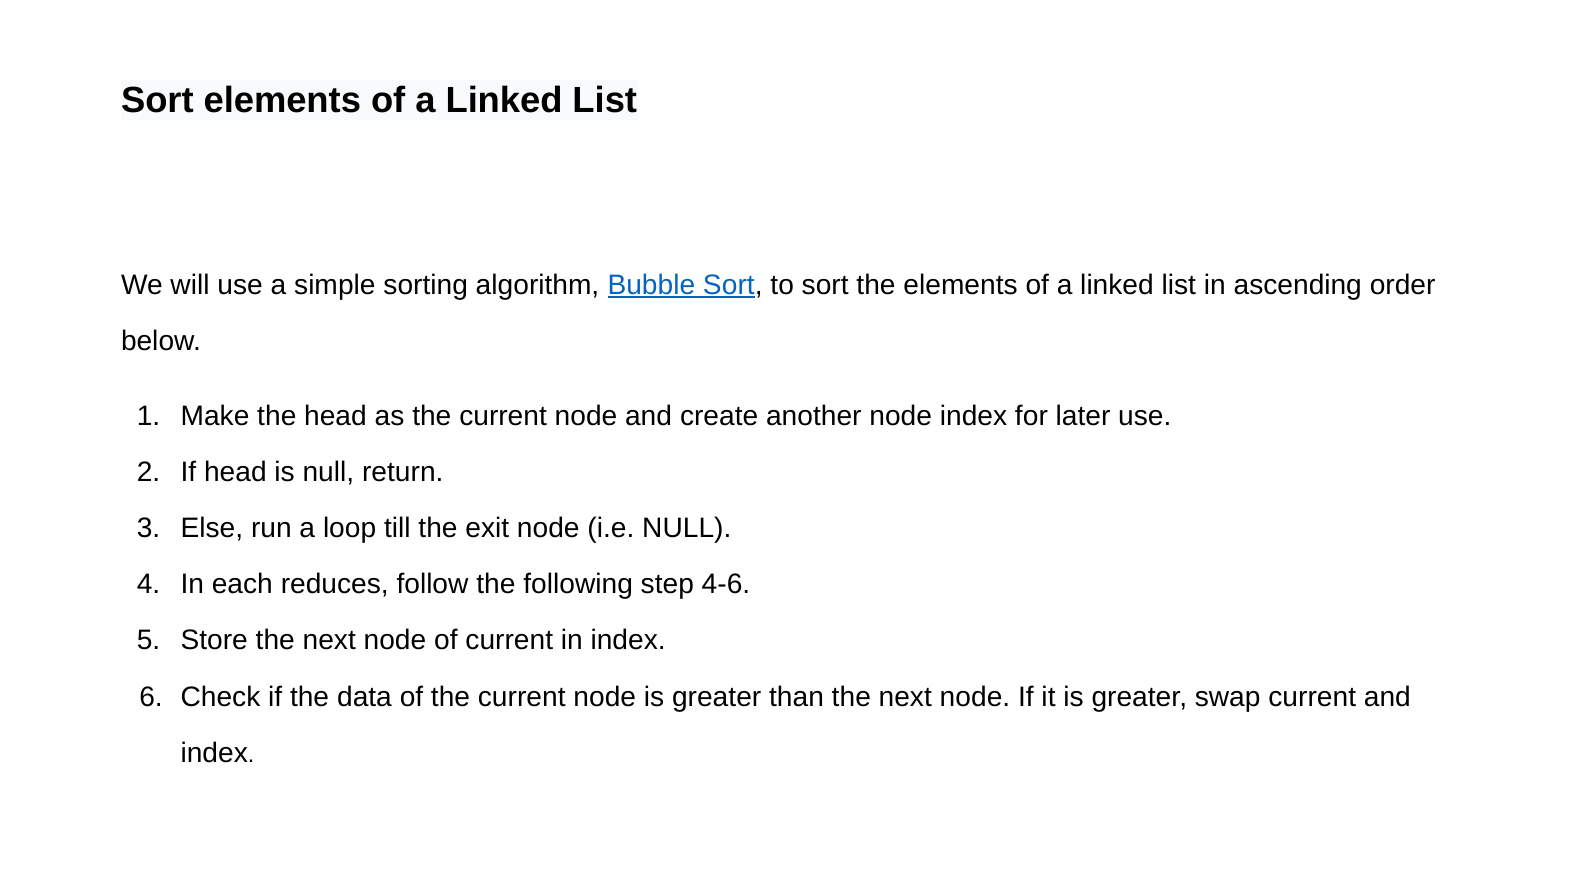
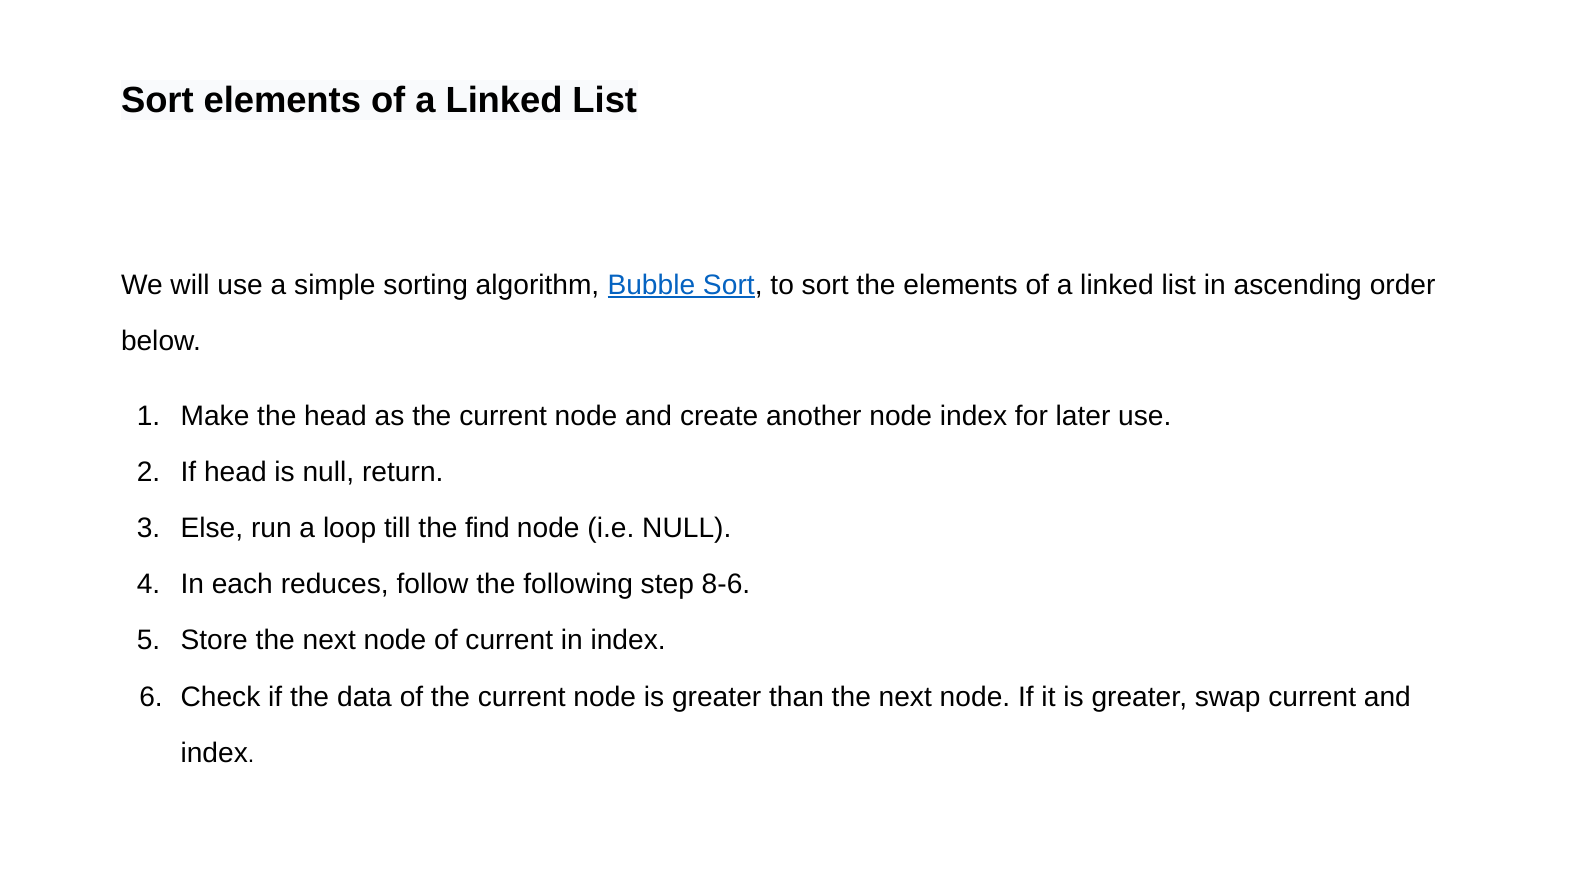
exit: exit -> find
4-6: 4-6 -> 8-6
